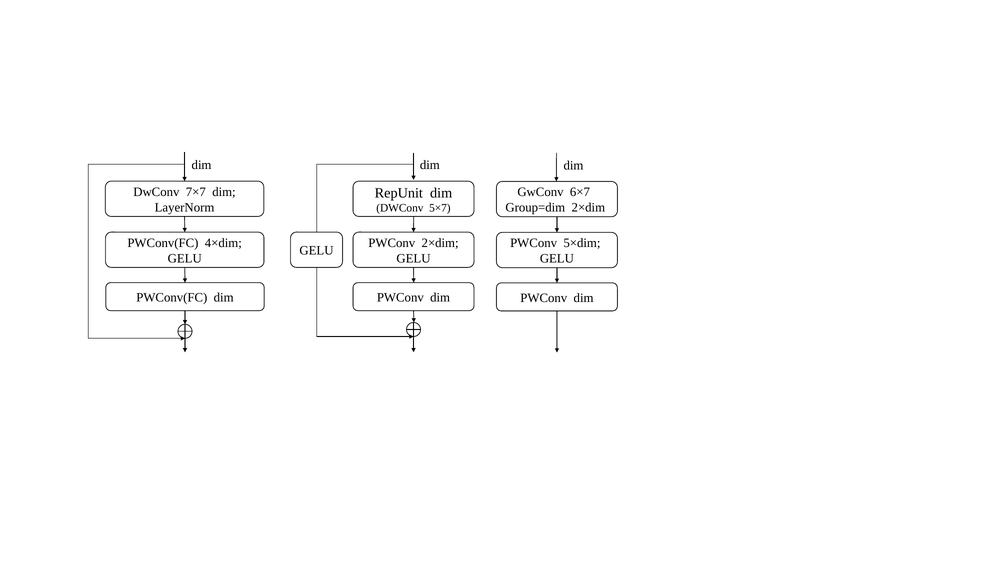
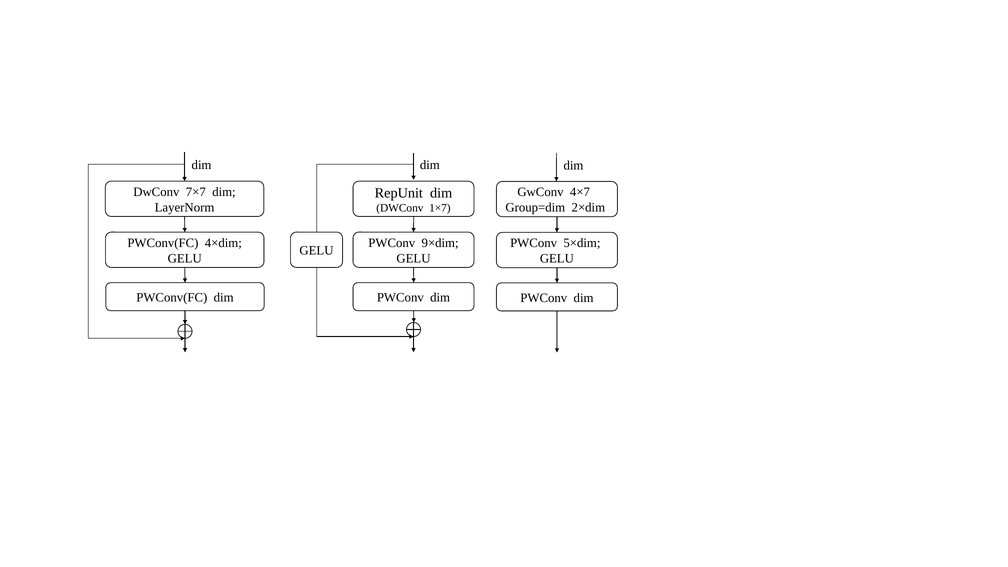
6×7: 6×7 -> 4×7
5×7: 5×7 -> 1×7
PWConv 2×dim: 2×dim -> 9×dim
